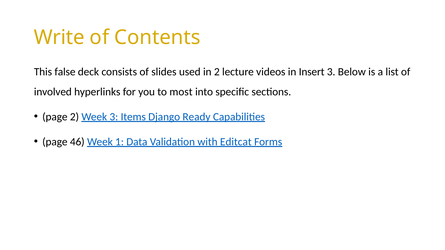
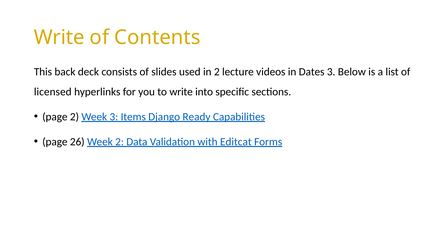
false: false -> back
Insert: Insert -> Dates
involved: involved -> licensed
to most: most -> write
46: 46 -> 26
Week 1: 1 -> 2
